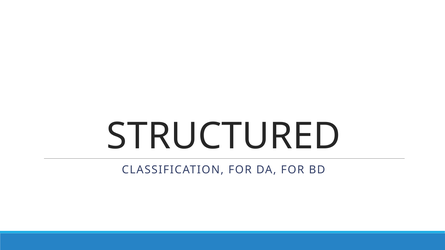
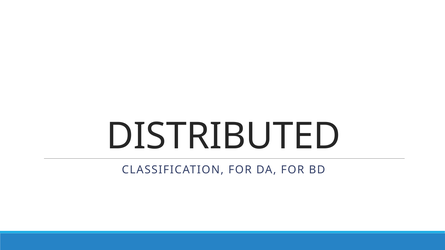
STRUCTURED: STRUCTURED -> DISTRIBUTED
